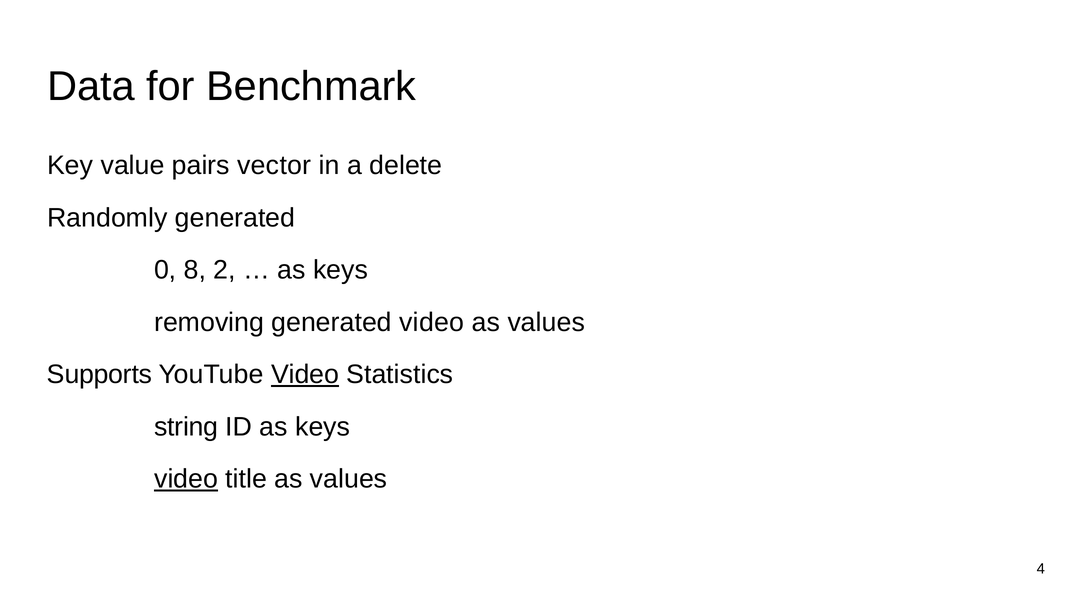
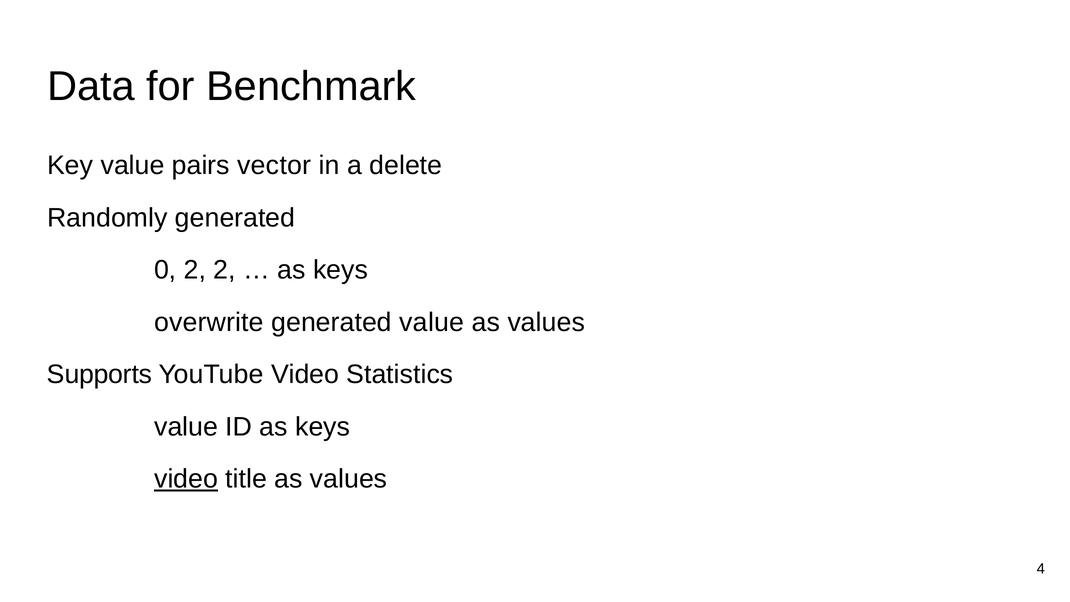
0 8: 8 -> 2
removing: removing -> overwrite
generated video: video -> value
Video at (305, 374) underline: present -> none
string at (186, 427): string -> value
